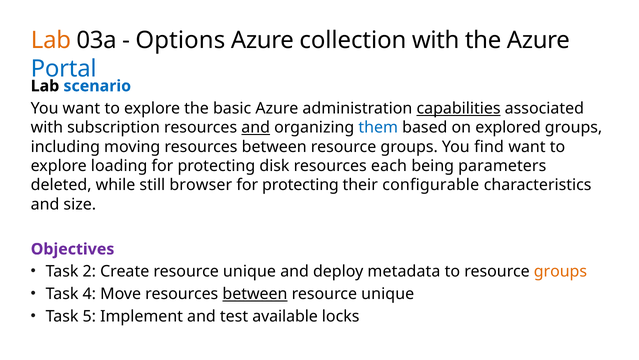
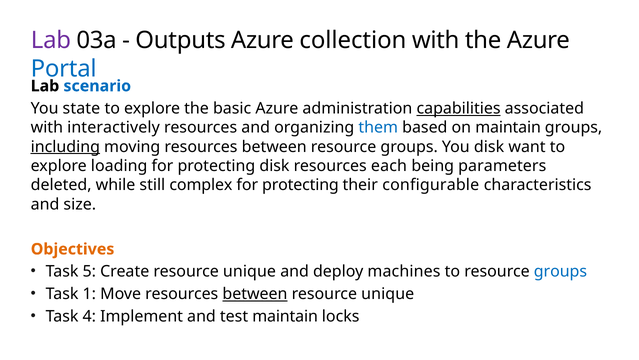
Lab at (51, 40) colour: orange -> purple
Options: Options -> Outputs
You want: want -> state
subscription: subscription -> interactively
and at (256, 127) underline: present -> none
on explored: explored -> maintain
including underline: none -> present
You find: find -> disk
browser: browser -> complex
Objectives colour: purple -> orange
2: 2 -> 5
metadata: metadata -> machines
groups at (560, 271) colour: orange -> blue
4: 4 -> 1
5: 5 -> 4
test available: available -> maintain
